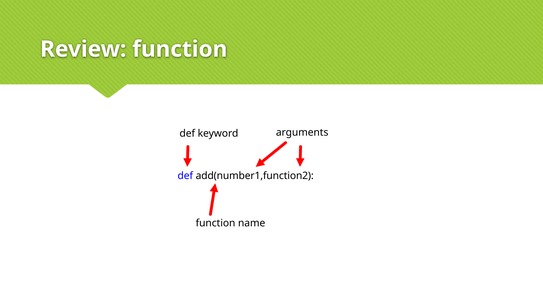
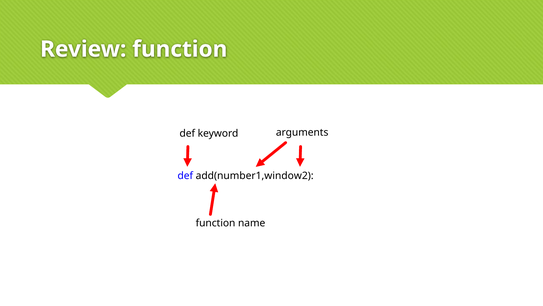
add(number1,function2: add(number1,function2 -> add(number1,window2
